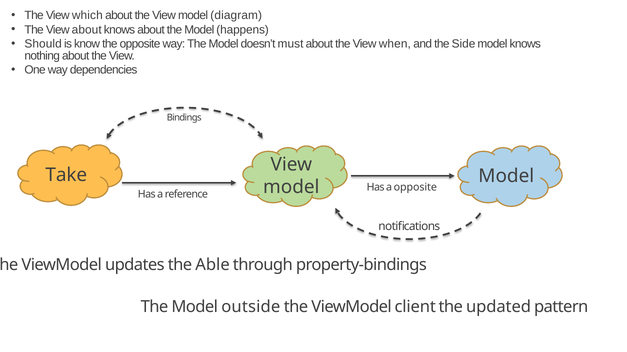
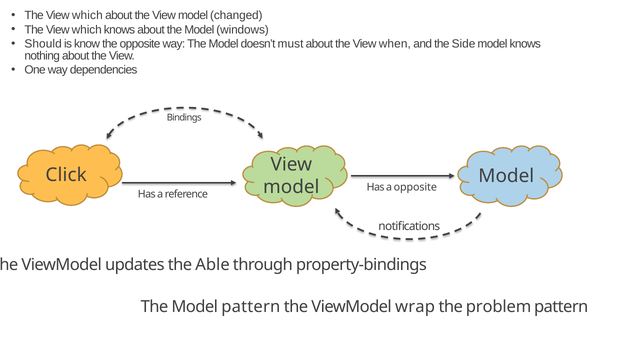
diagram: diagram -> changed
about at (87, 30): about -> which
happens: happens -> windows
Take: Take -> Click
Model outside: outside -> pattern
client: client -> wrap
updated: updated -> problem
